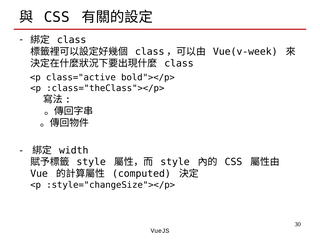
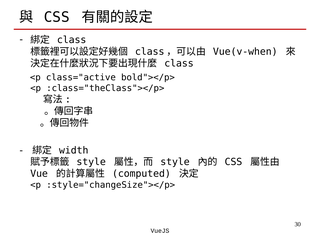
Vue(v-week: Vue(v-week -> Vue(v-when
